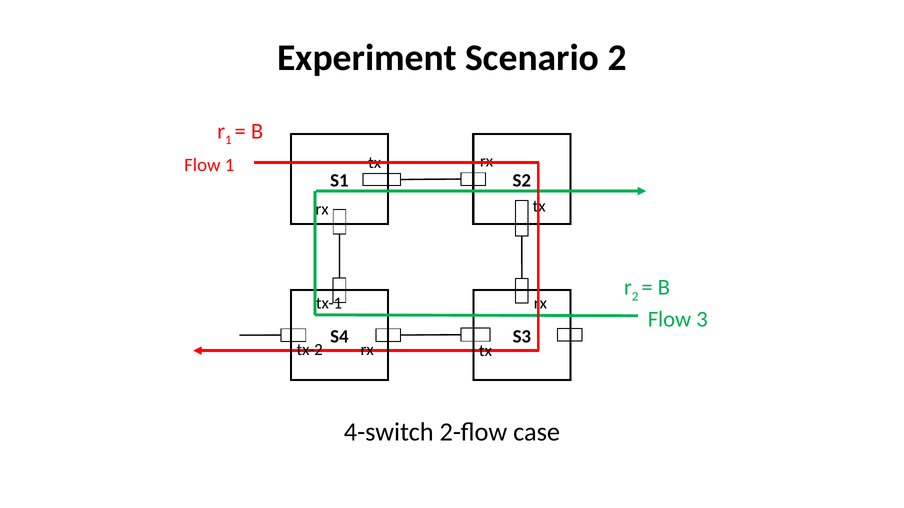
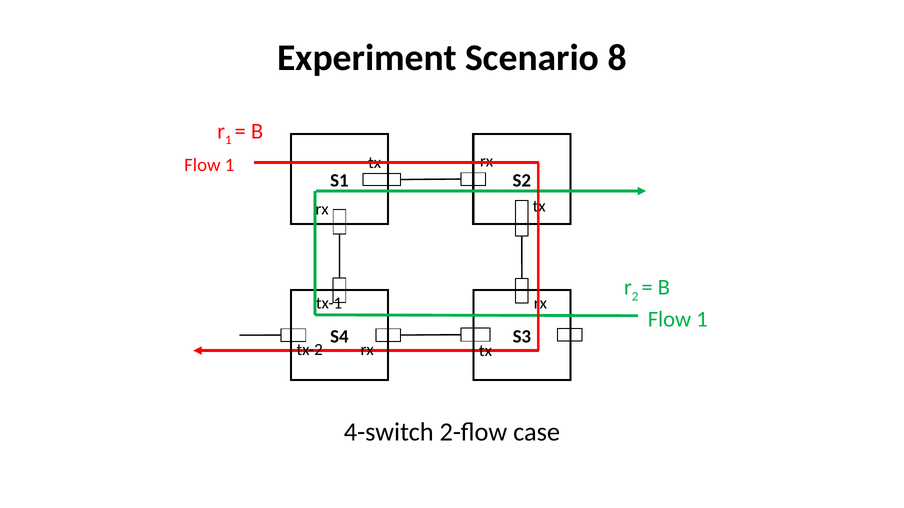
Scenario 2: 2 -> 8
3 at (702, 320): 3 -> 1
